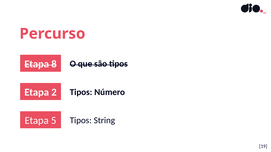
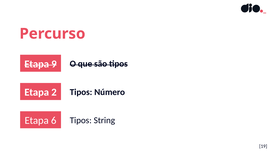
8: 8 -> 9
5: 5 -> 6
